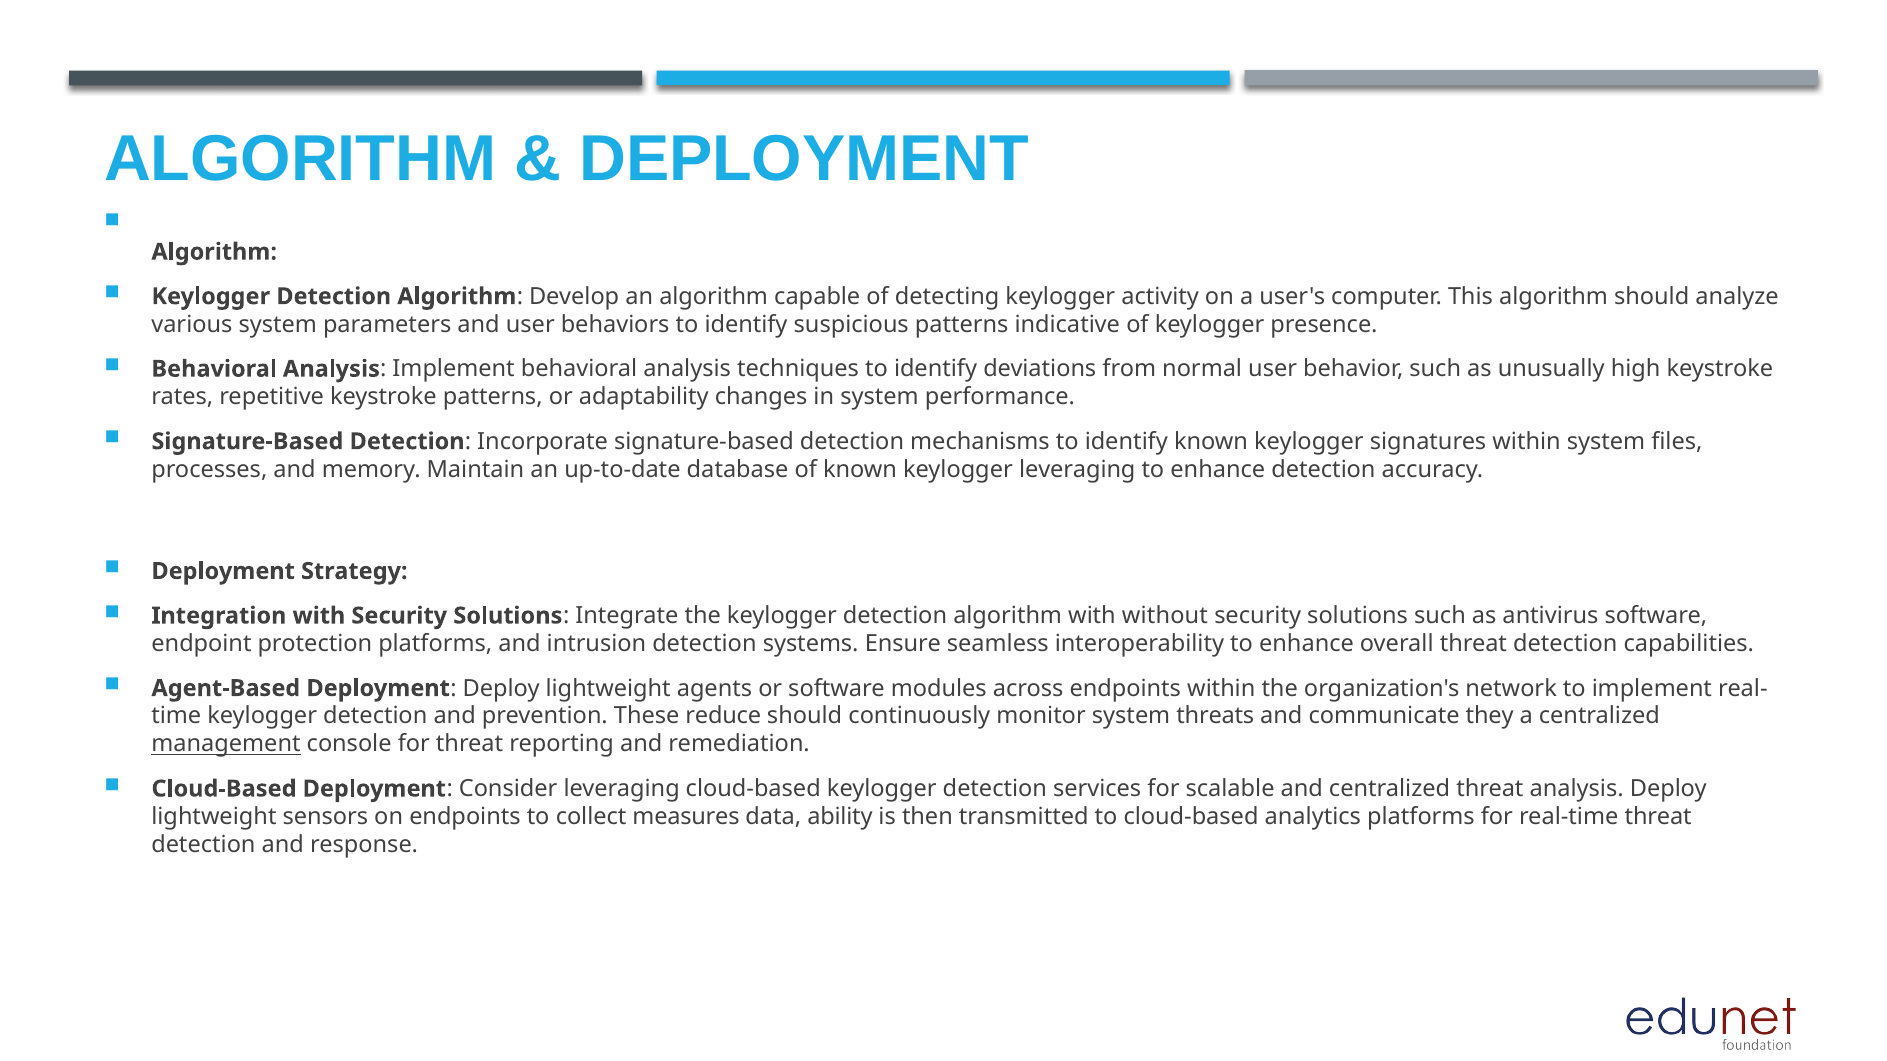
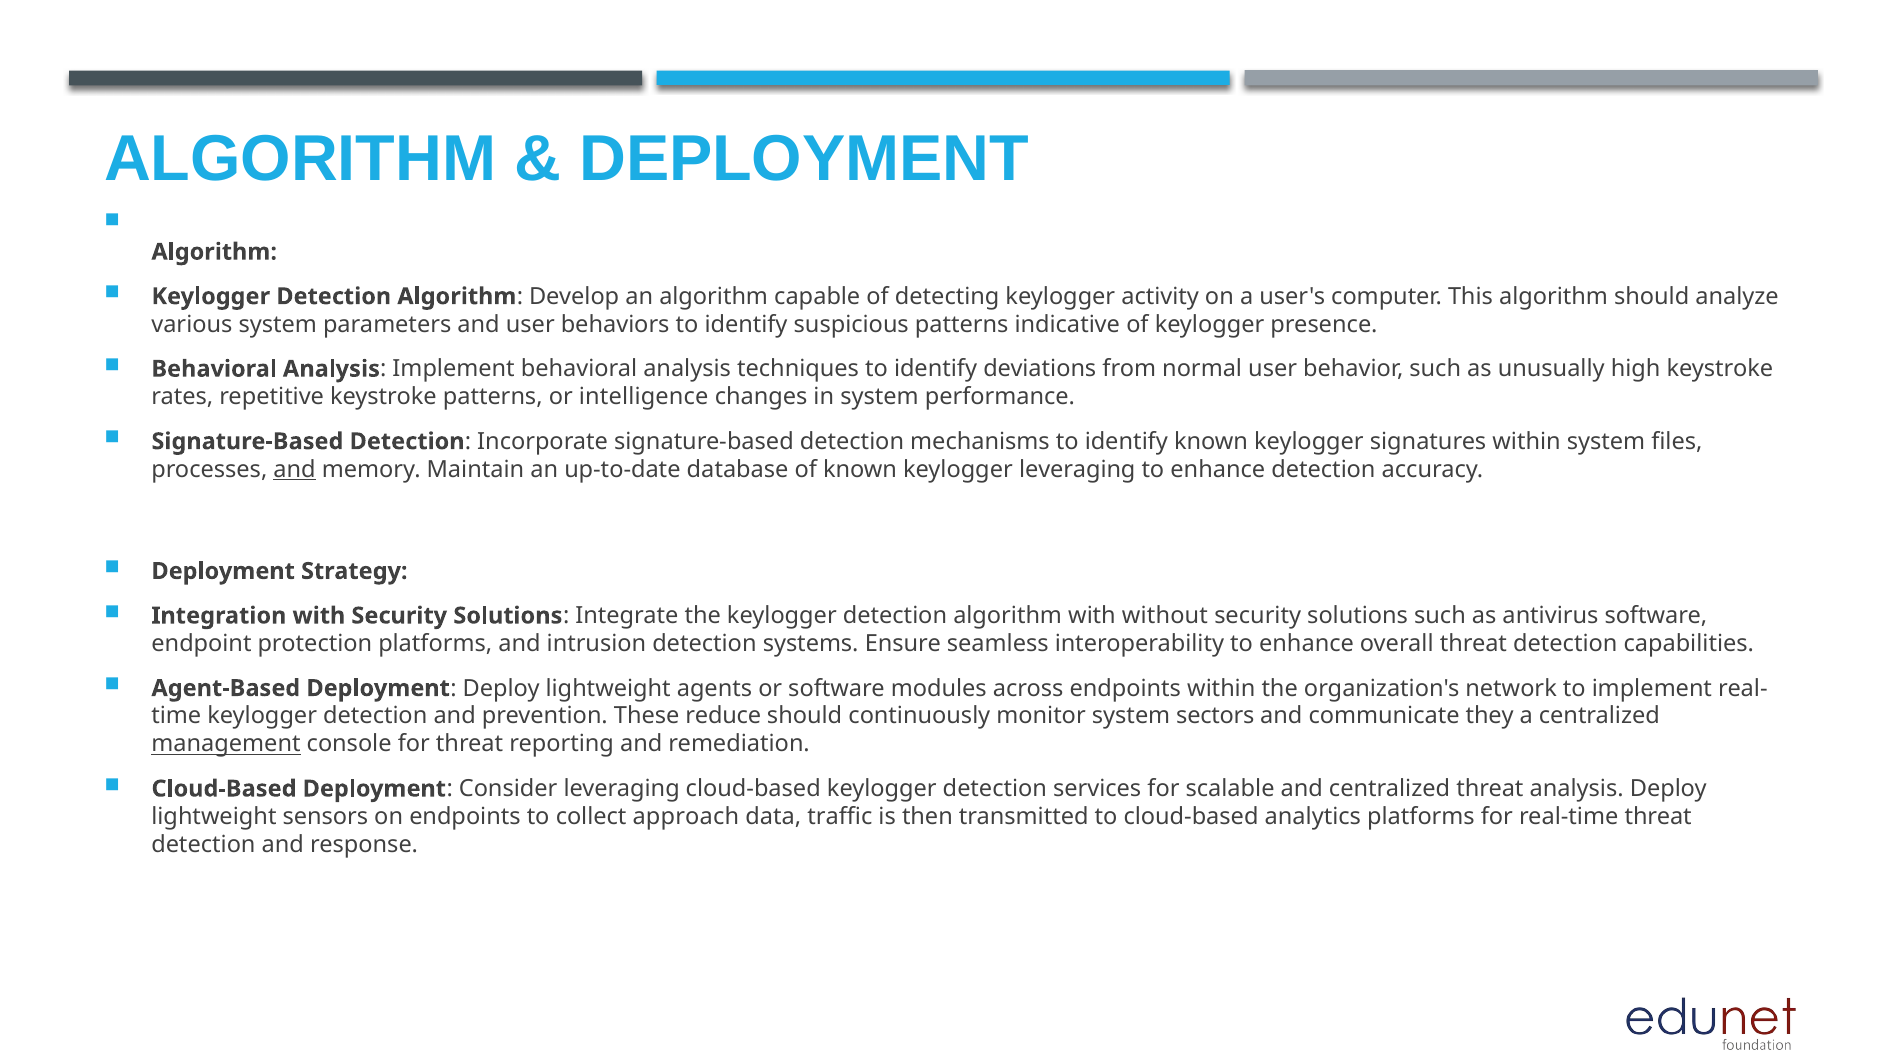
adaptability: adaptability -> intelligence
and at (295, 470) underline: none -> present
threats: threats -> sectors
measures: measures -> approach
ability: ability -> traffic
